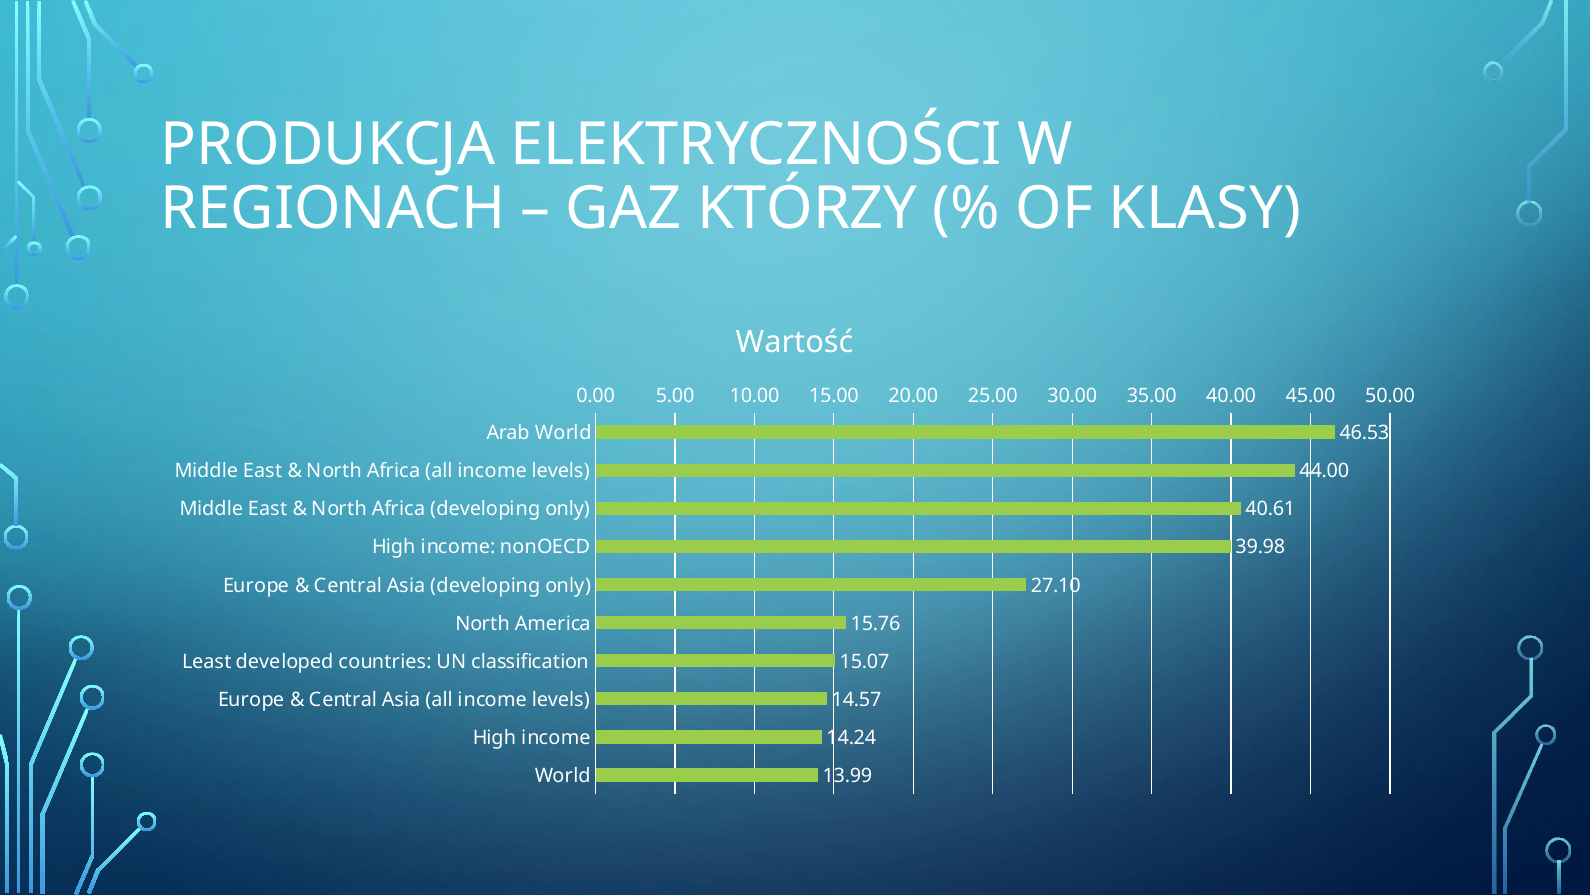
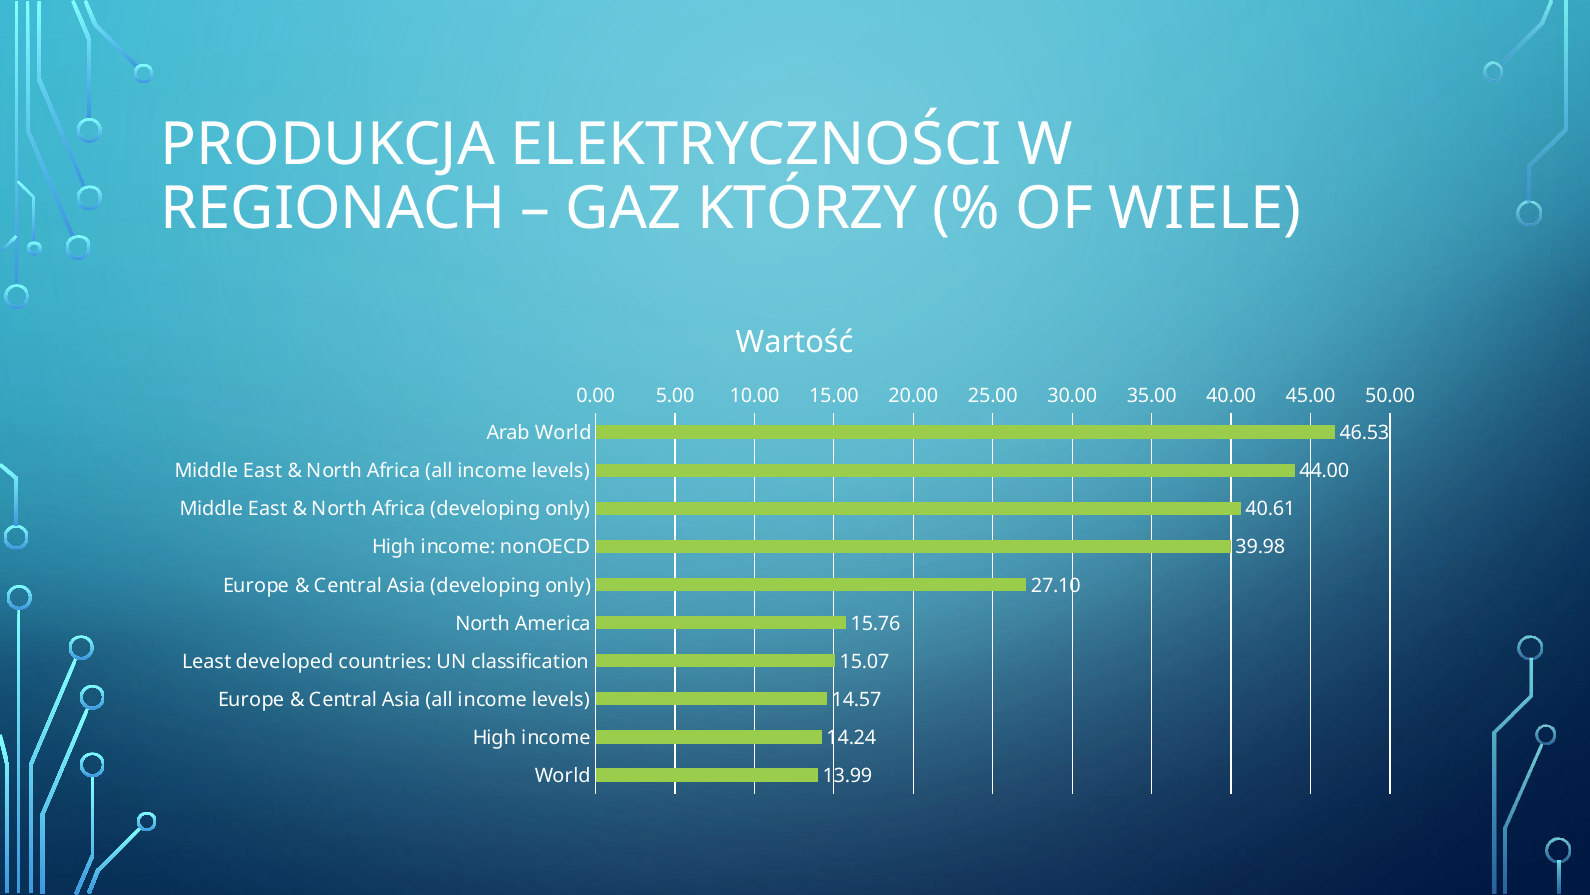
KLASY: KLASY -> WIELE
